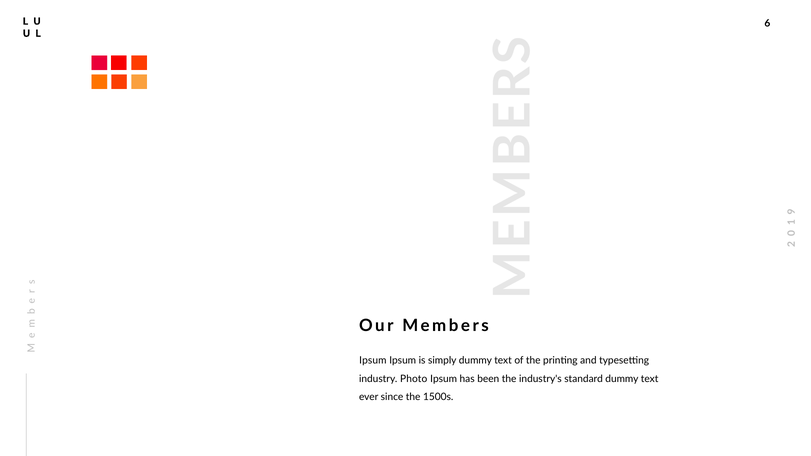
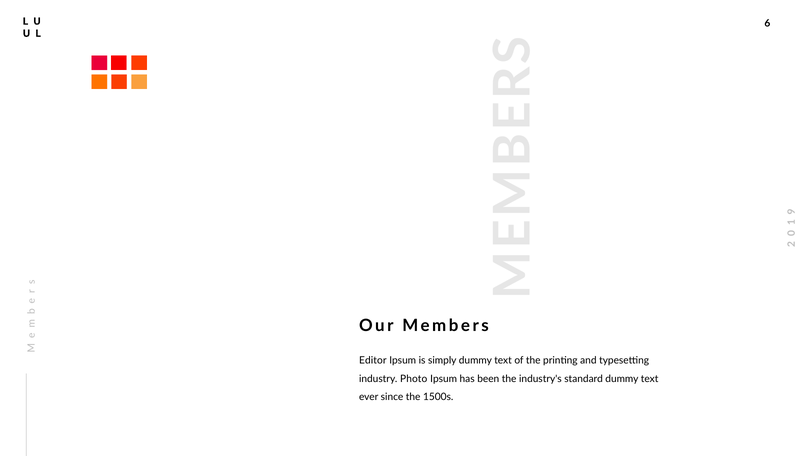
Ipsum at (373, 361): Ipsum -> Editor
